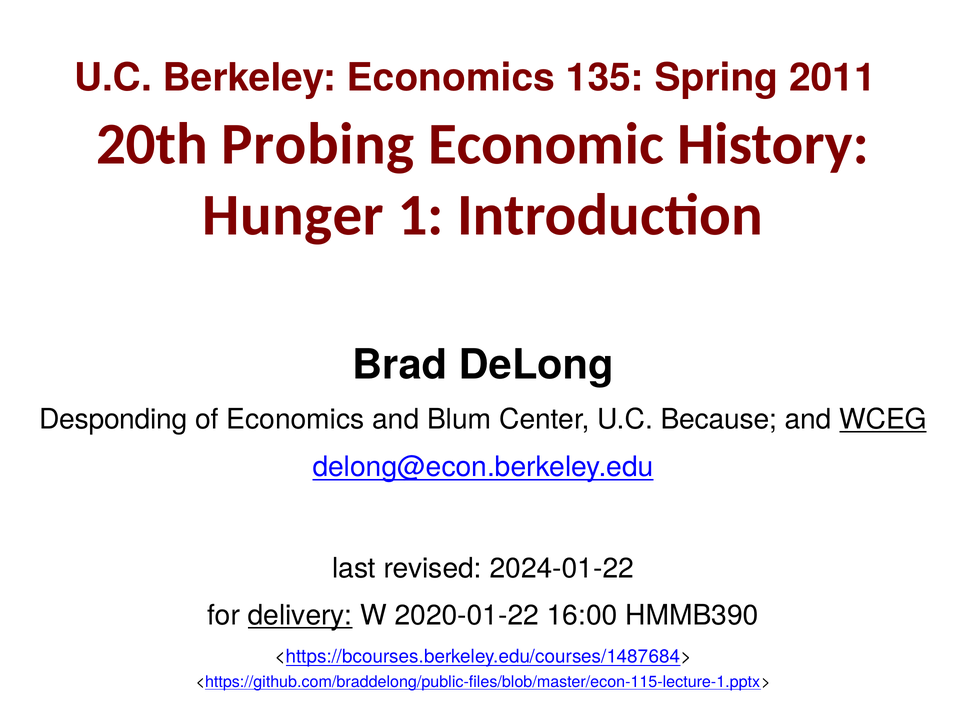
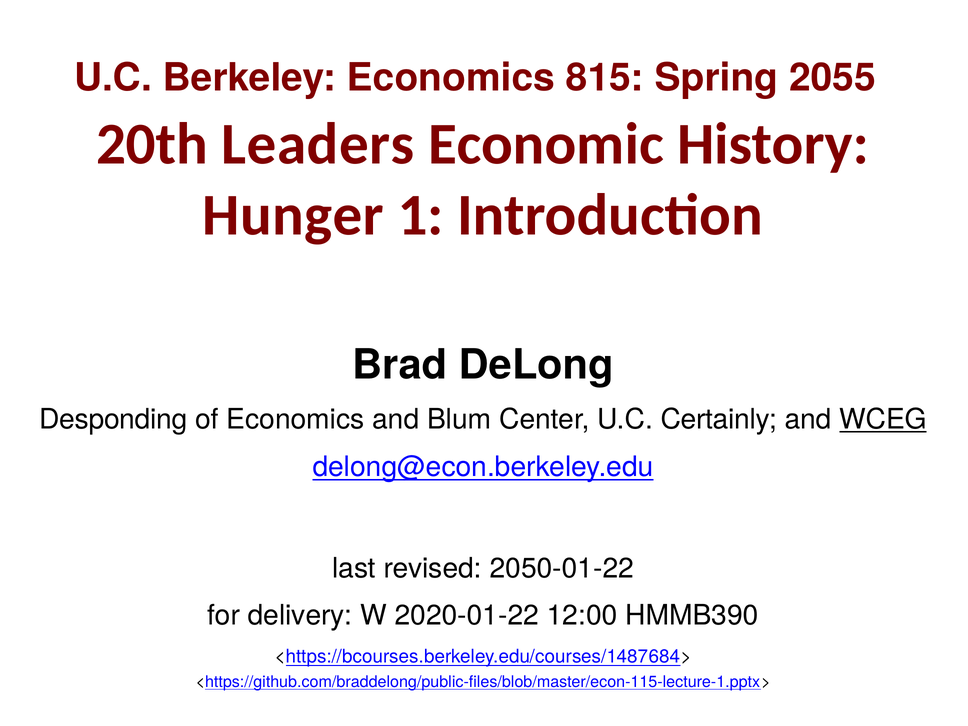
135: 135 -> 815
2011: 2011 -> 2055
Probing: Probing -> Leaders
Because: Because -> Certainly
2024-01-22: 2024-01-22 -> 2050-01-22
delivery underline: present -> none
16:00: 16:00 -> 12:00
